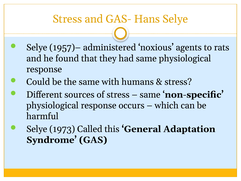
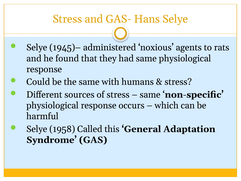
1957)–: 1957)– -> 1945)–
1973: 1973 -> 1958
